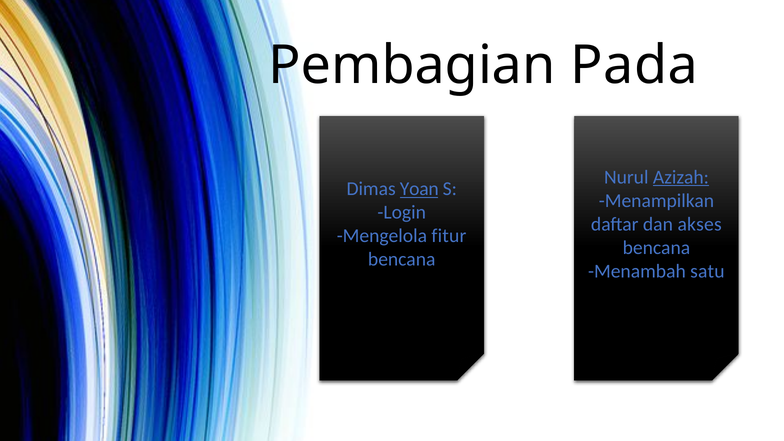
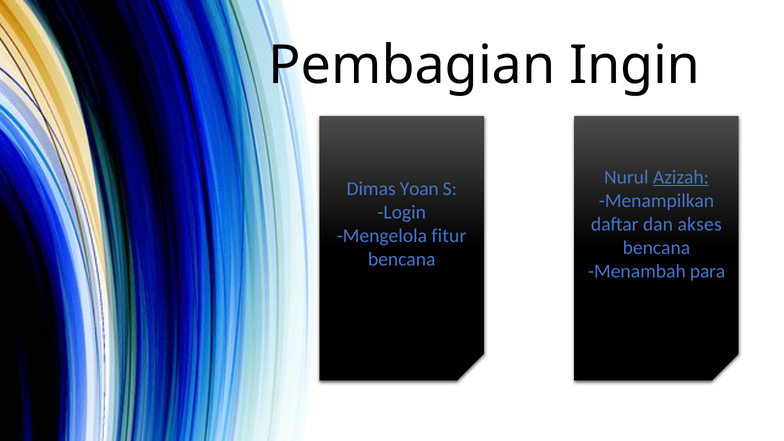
Pada: Pada -> Ingin
Yoan underline: present -> none
satu: satu -> para
